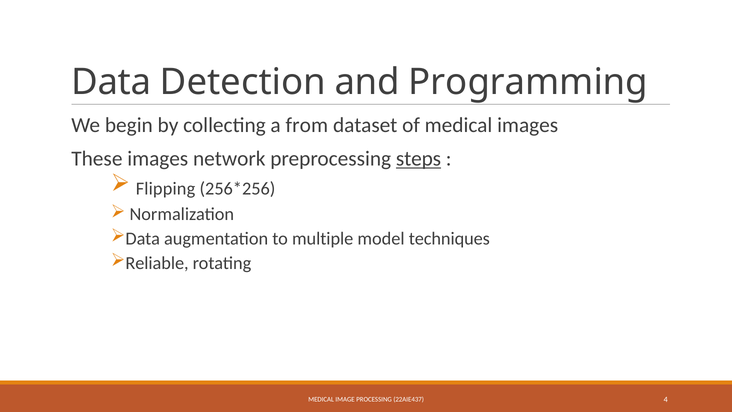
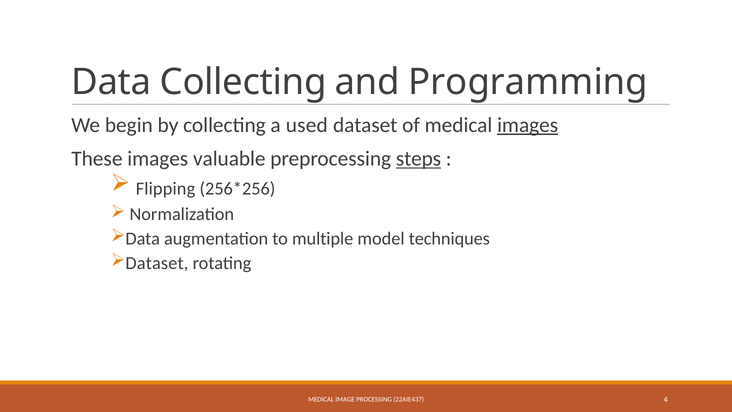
Data Detection: Detection -> Collecting
from: from -> used
images at (528, 125) underline: none -> present
network: network -> valuable
Reliable at (157, 263): Reliable -> Dataset
